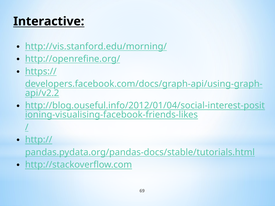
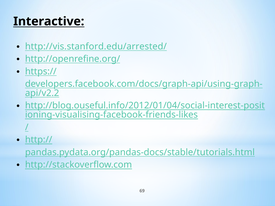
http://vis.stanford.edu/morning/: http://vis.stanford.edu/morning/ -> http://vis.stanford.edu/arrested/
